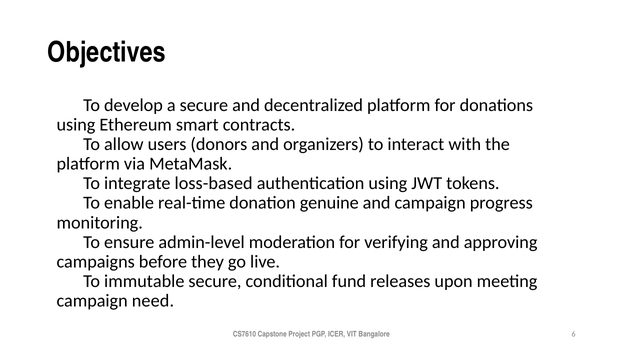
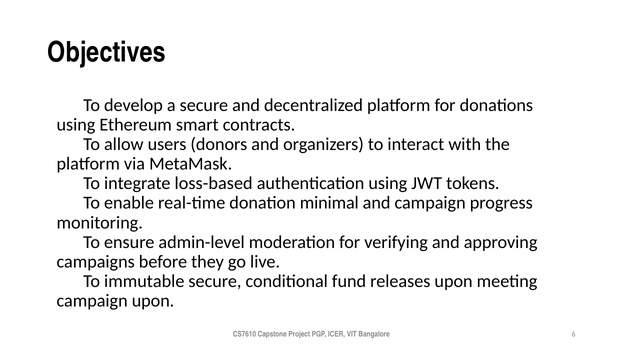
genuine: genuine -> minimal
campaign need: need -> upon
